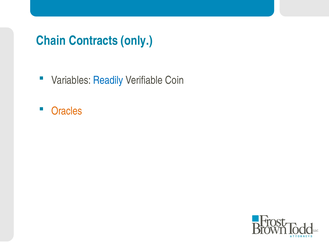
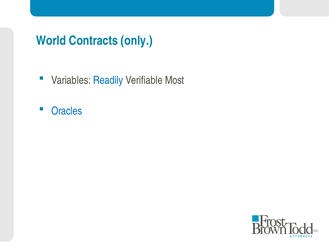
Chain: Chain -> World
Coin: Coin -> Most
Oracles colour: orange -> blue
